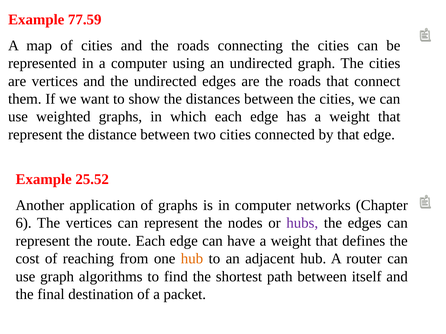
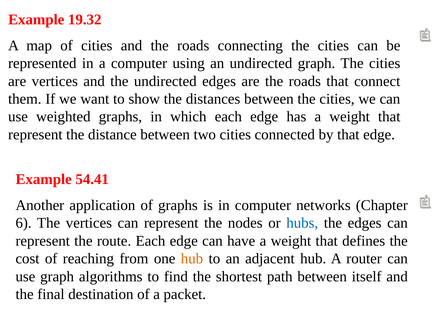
77.59: 77.59 -> 19.32
25.52: 25.52 -> 54.41
hubs colour: purple -> blue
